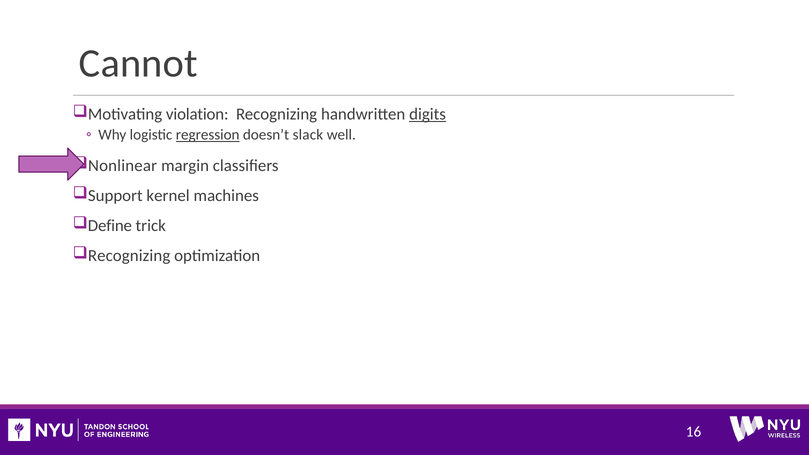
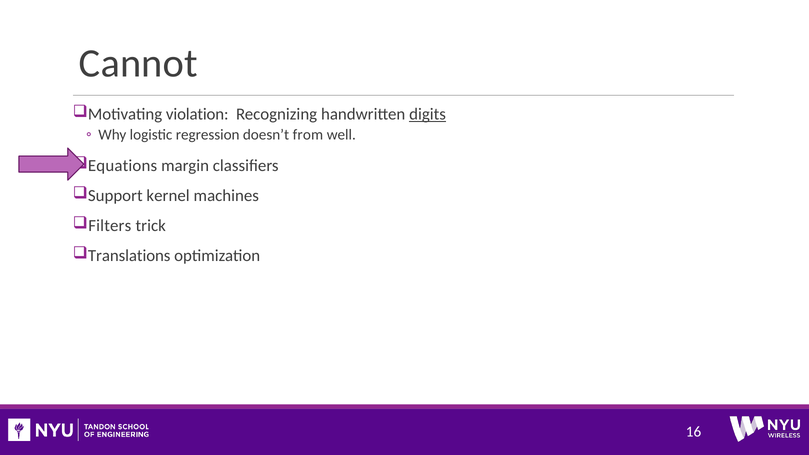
regression underline: present -> none
slack: slack -> from
Nonlinear: Nonlinear -> Equations
Define: Define -> Filters
Recognizing at (129, 256): Recognizing -> Translations
